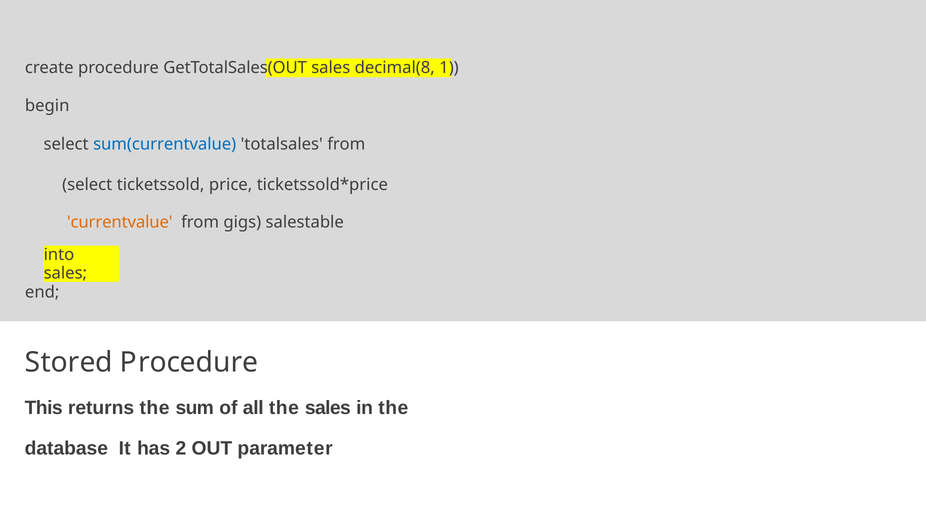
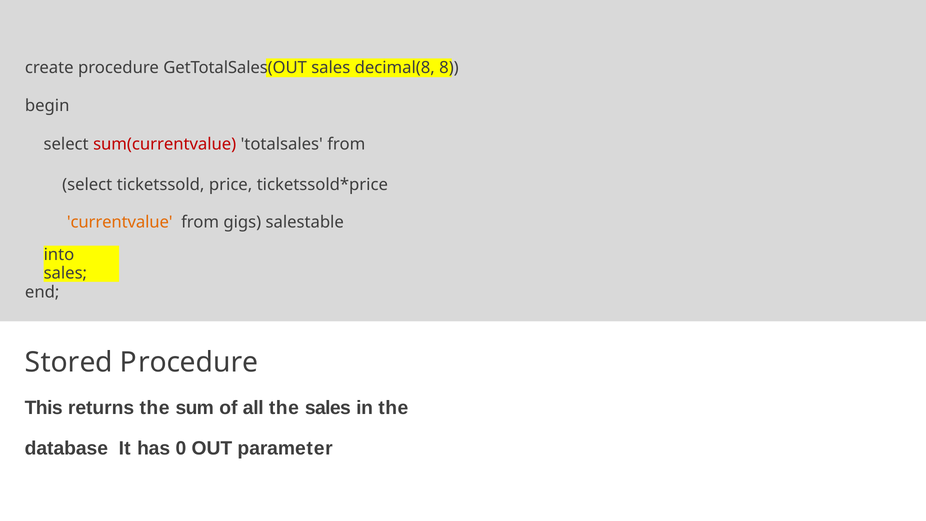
1: 1 -> 8
sum(currentvalue colour: blue -> red
2: 2 -> 0
